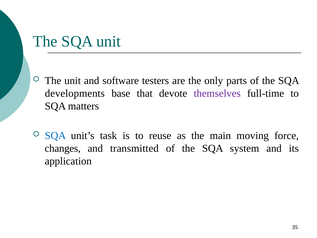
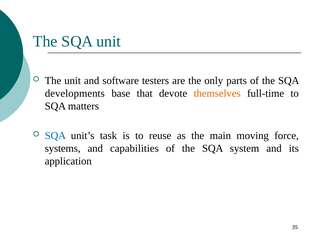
themselves colour: purple -> orange
changes: changes -> systems
transmitted: transmitted -> capabilities
